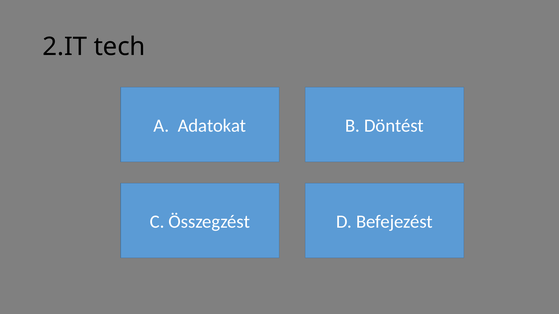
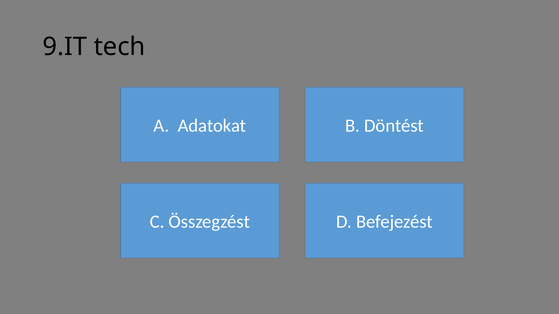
2.IT: 2.IT -> 9.IT
